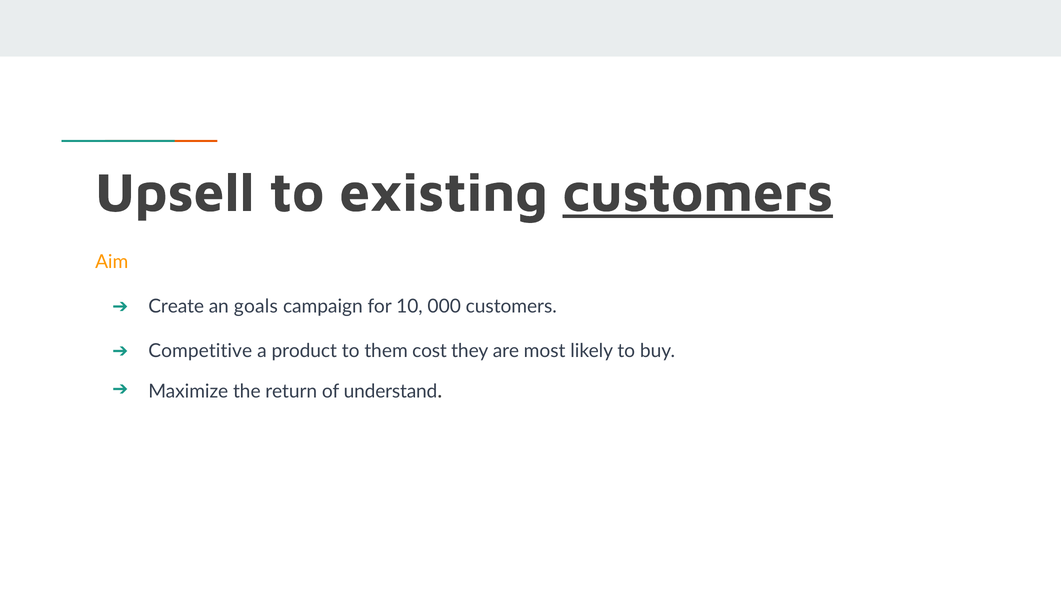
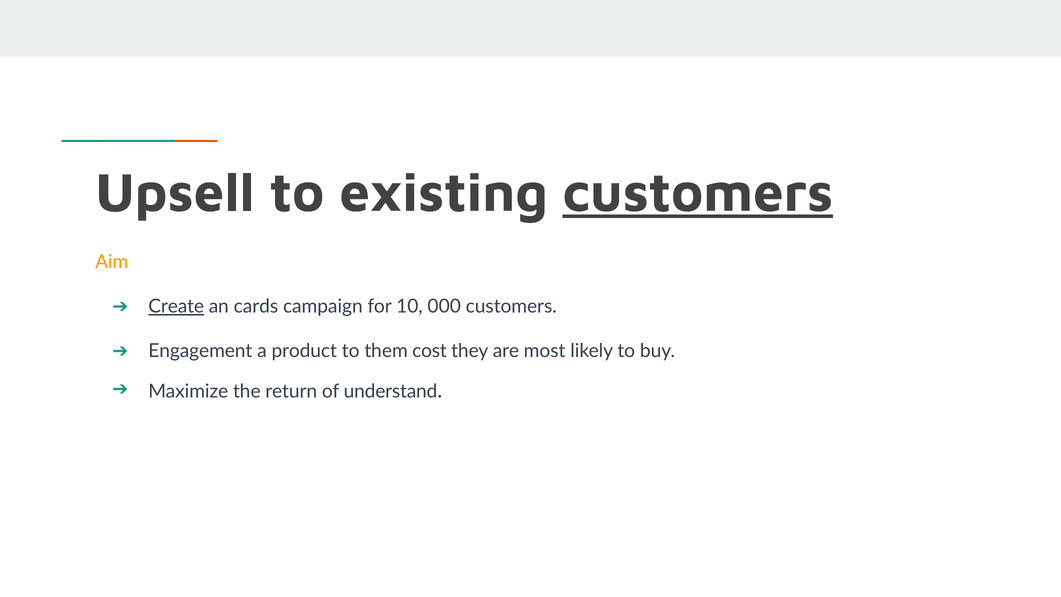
Create underline: none -> present
goals: goals -> cards
Competitive: Competitive -> Engagement
